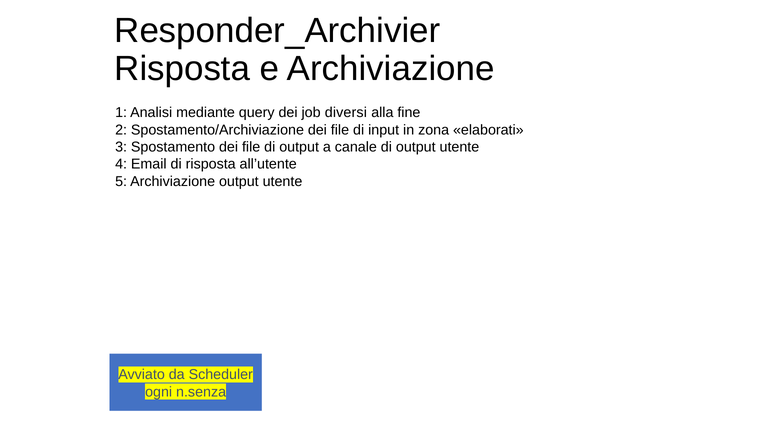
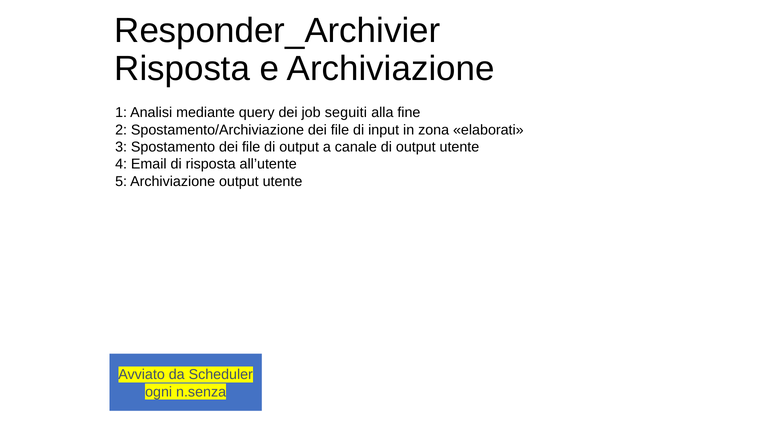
diversi: diversi -> seguiti
